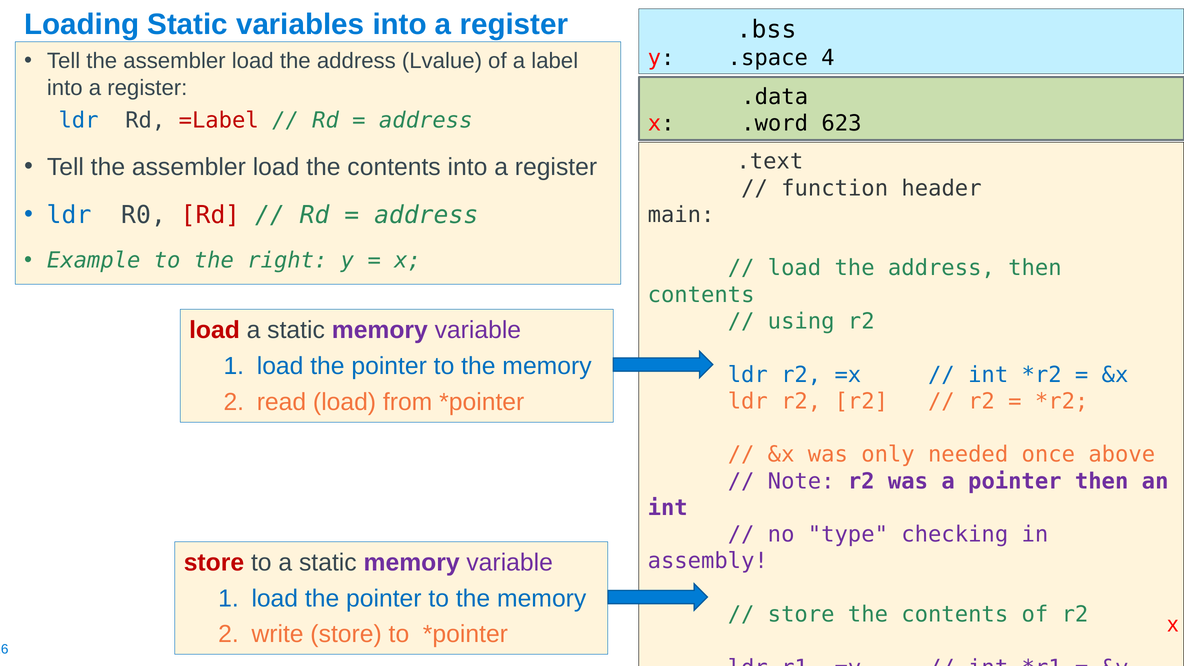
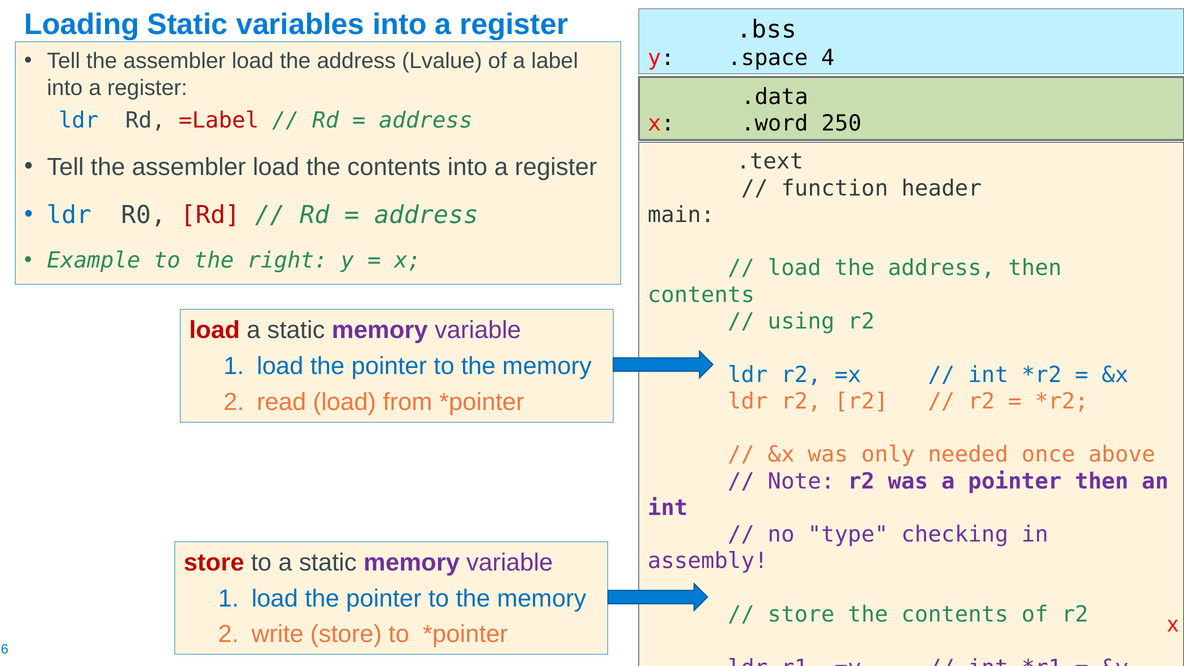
623: 623 -> 250
